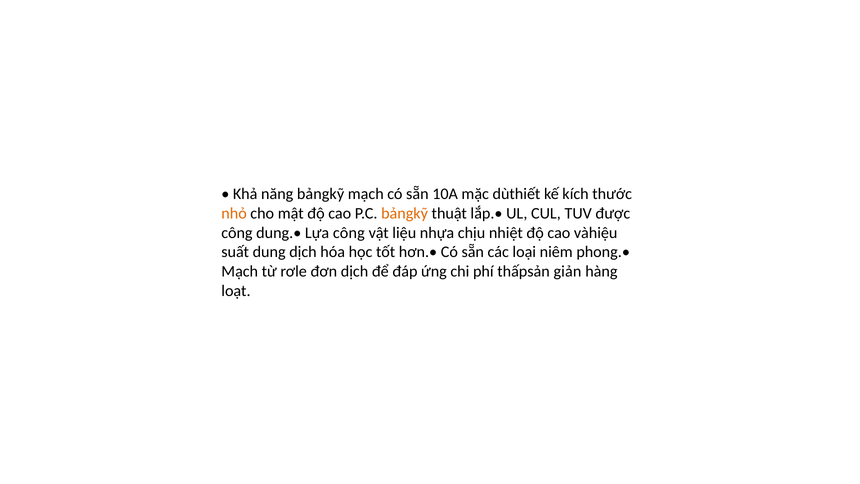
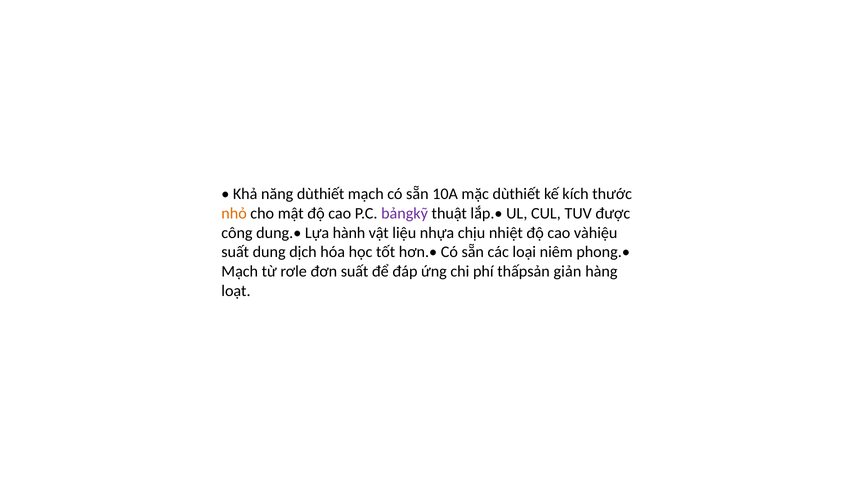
năng bảngkỹ: bảngkỹ -> dùthiết
bảngkỹ at (405, 213) colour: orange -> purple
Lựa công: công -> hành
đơn dịch: dịch -> suất
